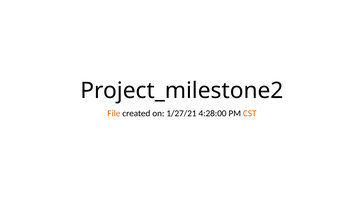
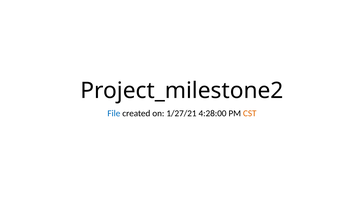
File colour: orange -> blue
